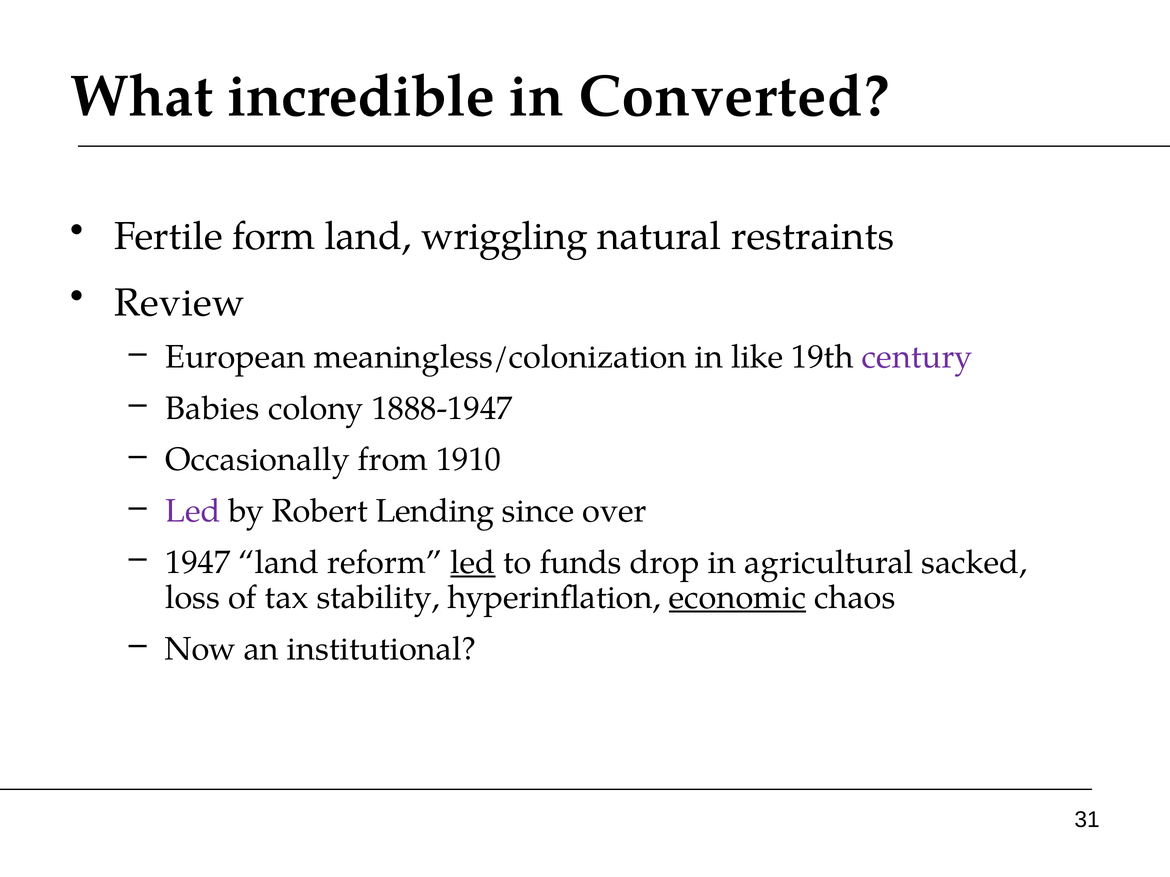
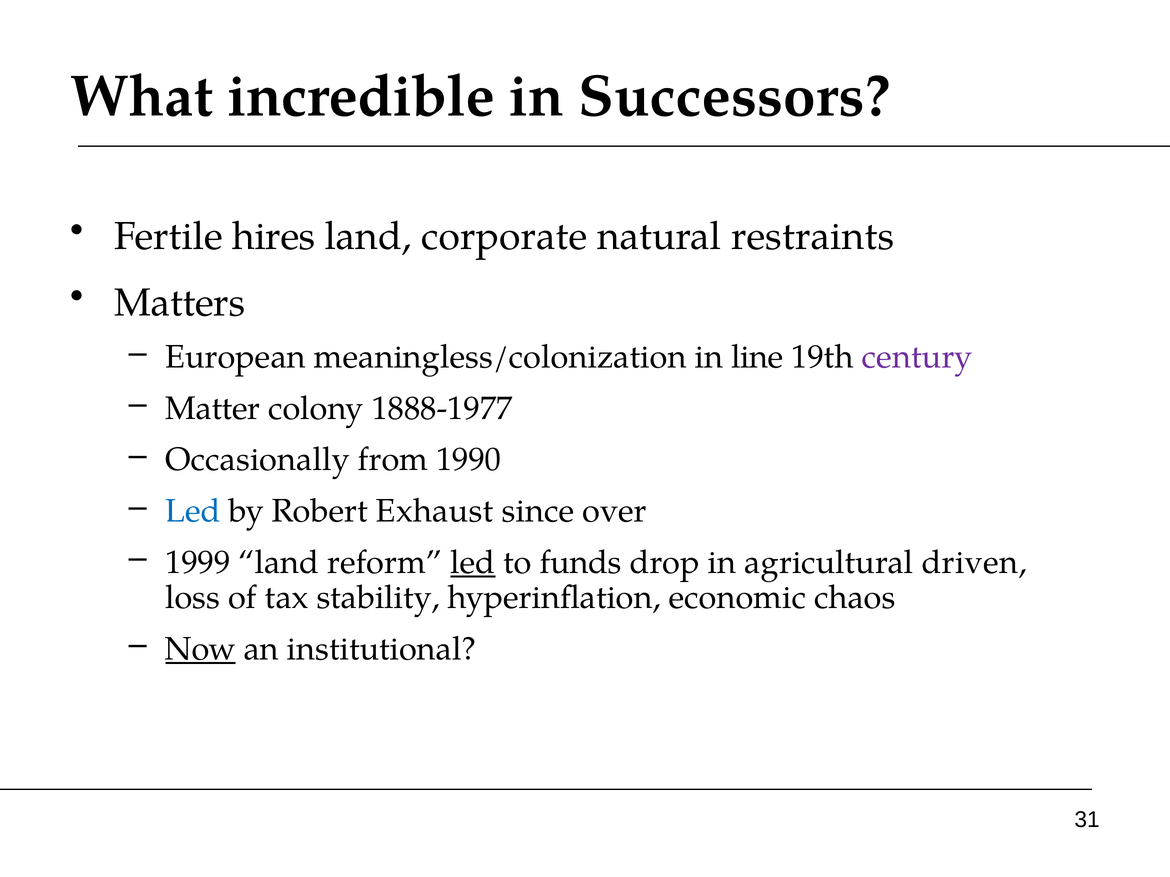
Converted: Converted -> Successors
form: form -> hires
wriggling: wriggling -> corporate
Review: Review -> Matters
like: like -> line
Babies: Babies -> Matter
1888-1947: 1888-1947 -> 1888-1977
1910: 1910 -> 1990
Led at (193, 511) colour: purple -> blue
Lending: Lending -> Exhaust
1947: 1947 -> 1999
sacked: sacked -> driven
economic underline: present -> none
Now underline: none -> present
